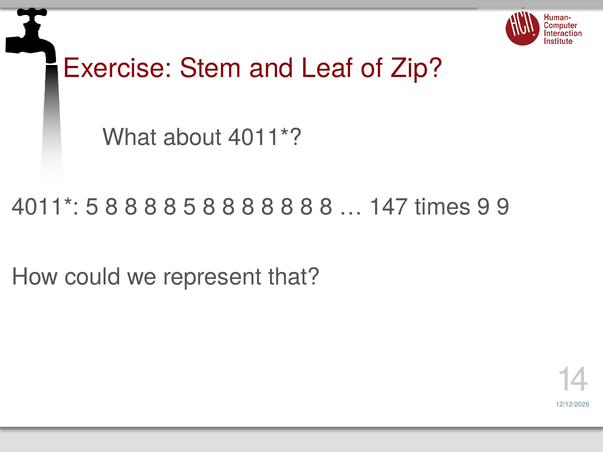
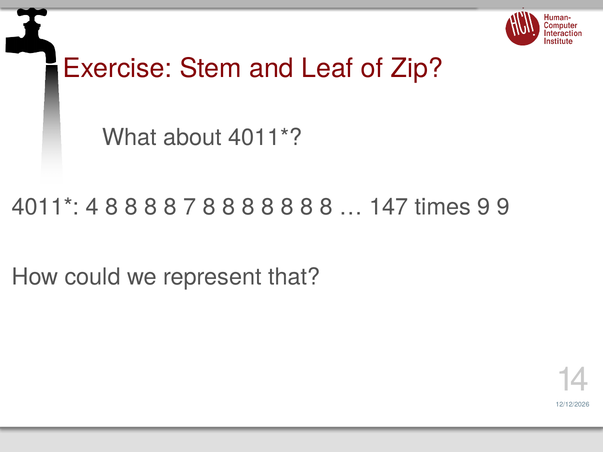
5 at (92, 207): 5 -> 4
8 5: 5 -> 7
